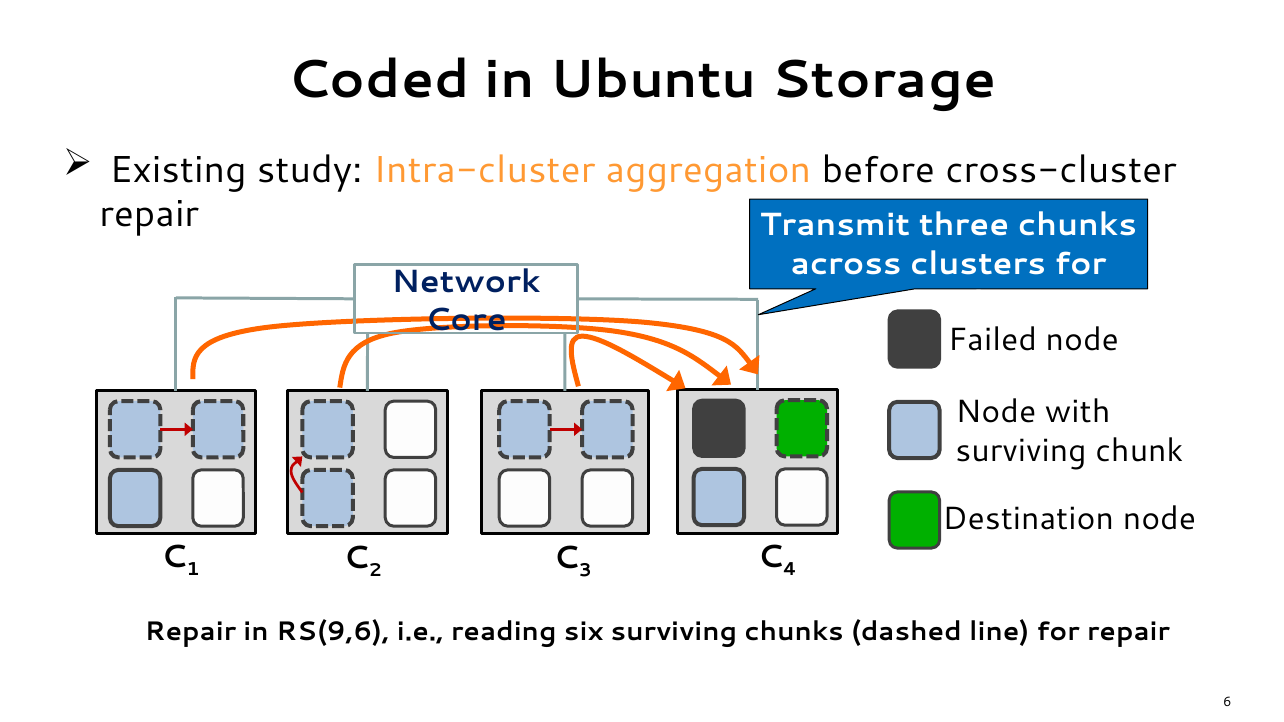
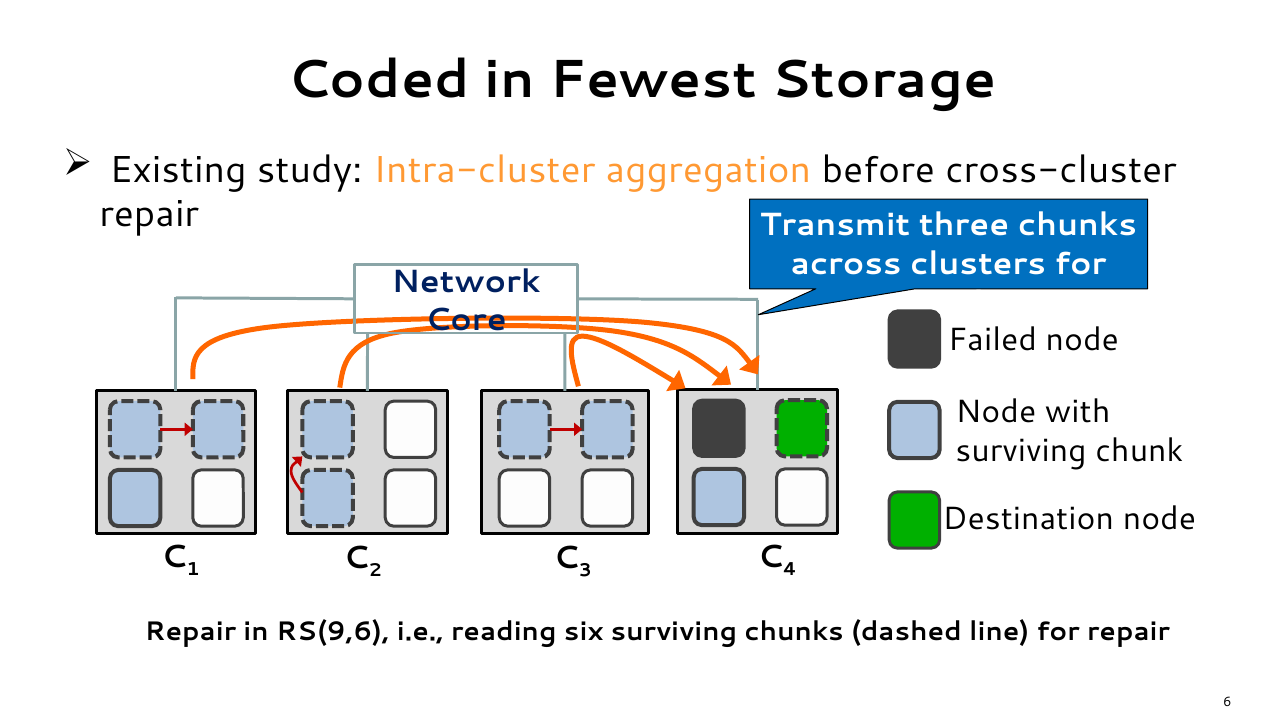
Ubuntu: Ubuntu -> Fewest
